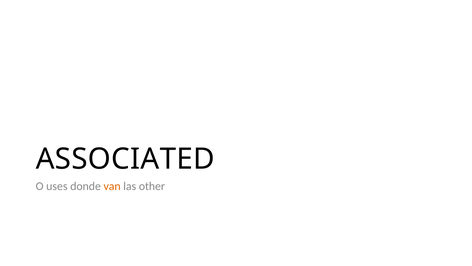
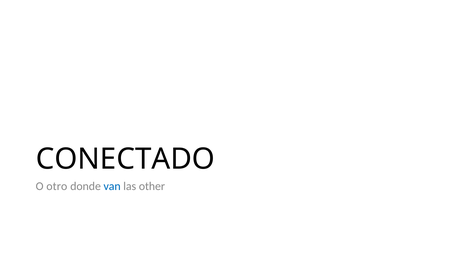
ASSOCIATED: ASSOCIATED -> CONECTADO
uses: uses -> otro
van colour: orange -> blue
